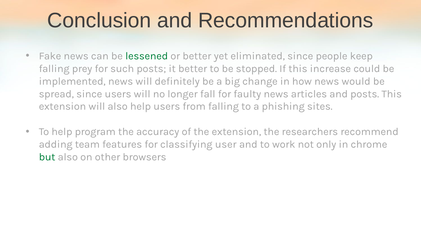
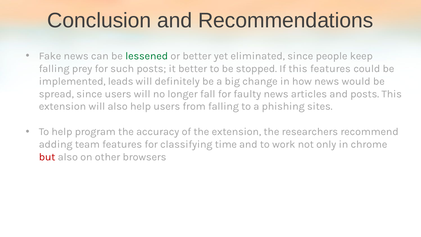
this increase: increase -> features
implemented news: news -> leads
user: user -> time
but colour: green -> red
